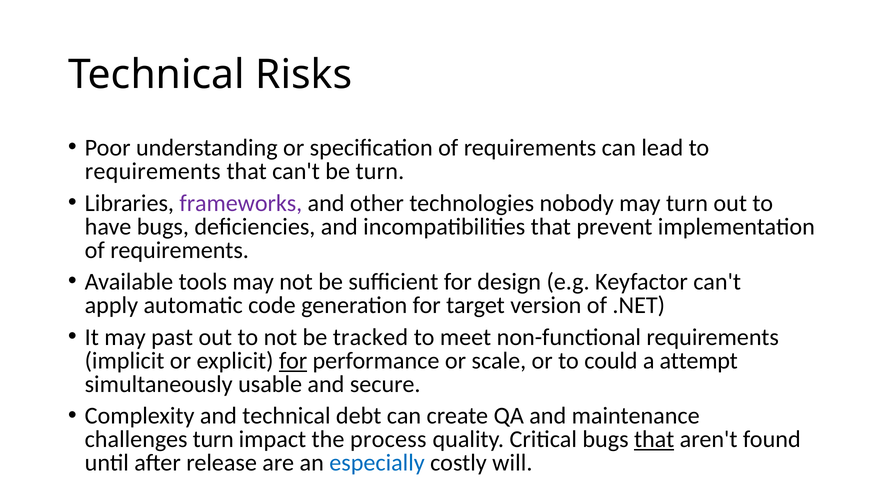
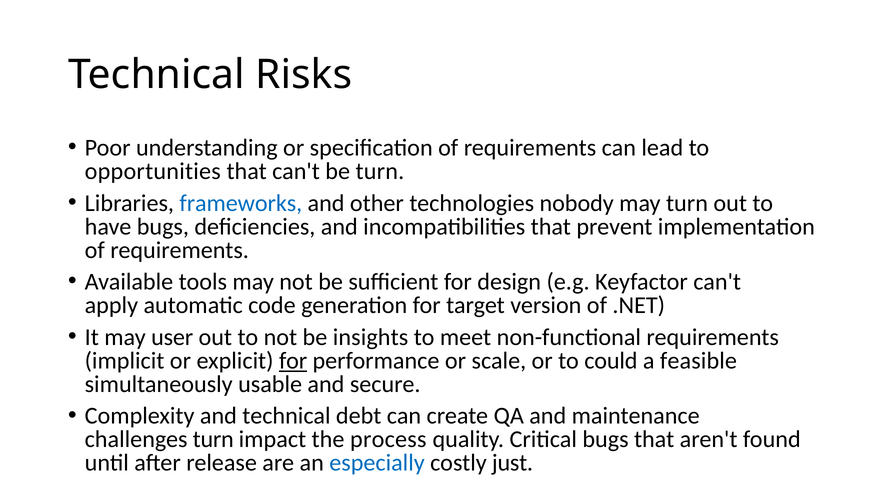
requirements at (153, 171): requirements -> opportunities
frameworks colour: purple -> blue
past: past -> user
tracked: tracked -> insights
attempt: attempt -> feasible
that at (654, 439) underline: present -> none
will: will -> just
